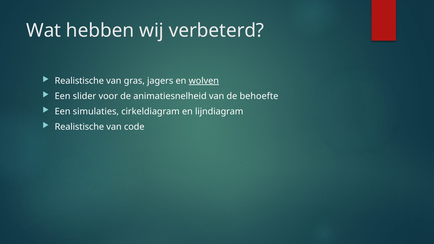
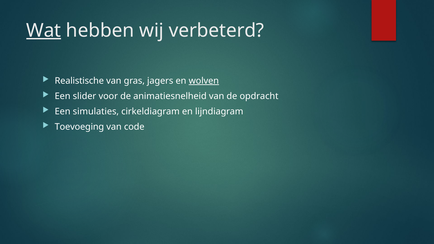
Wat underline: none -> present
behoefte: behoefte -> opdracht
Realistische at (79, 127): Realistische -> Toevoeging
